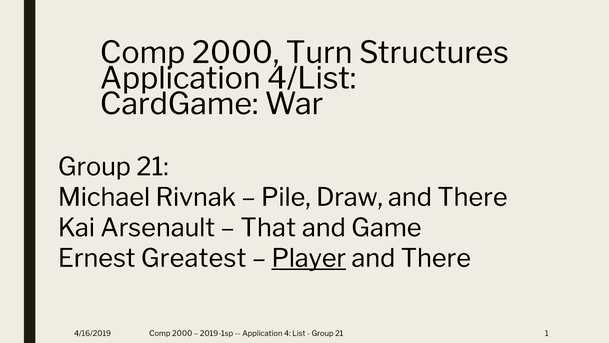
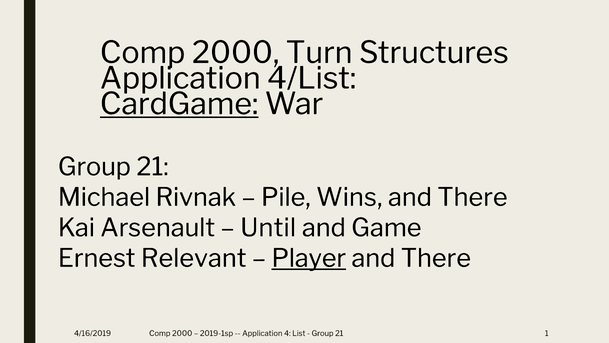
CardGame underline: none -> present
Draw: Draw -> Wins
That: That -> Until
Greatest: Greatest -> Relevant
